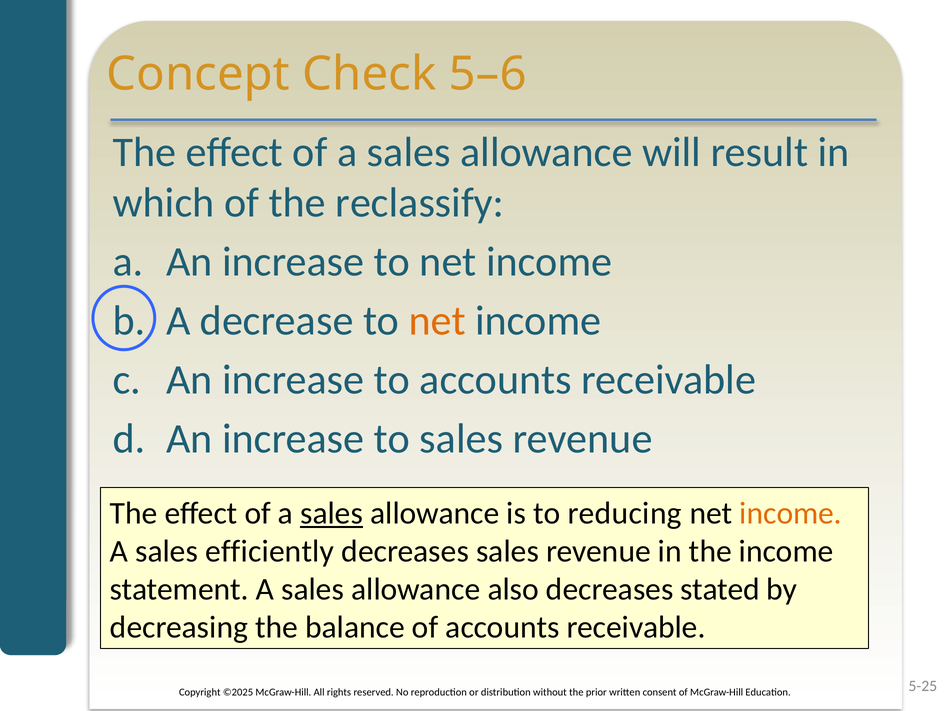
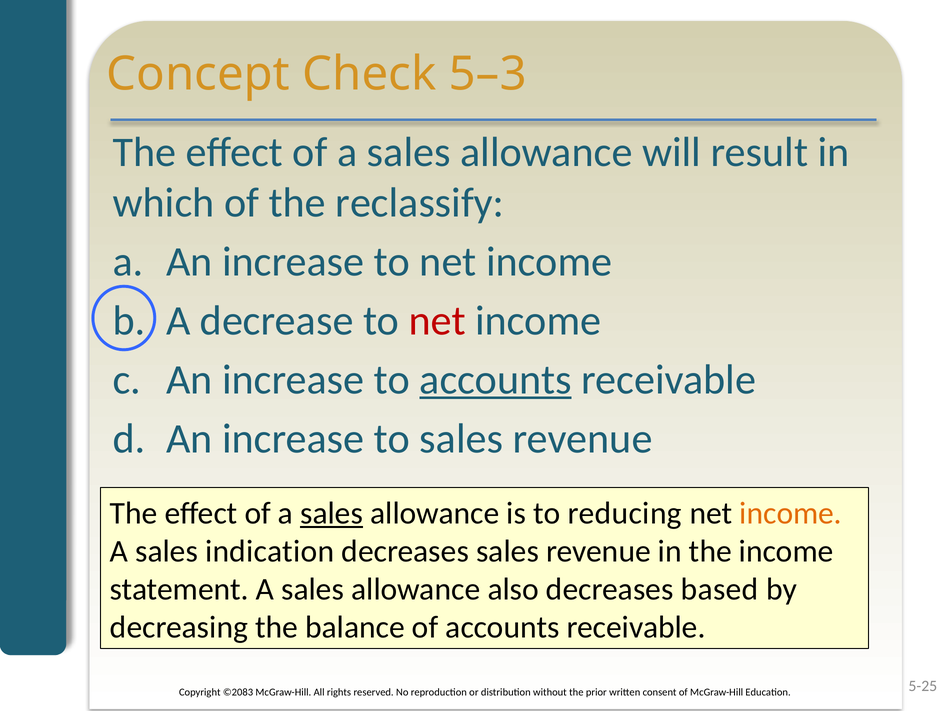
5–6: 5–6 -> 5–3
net at (437, 321) colour: orange -> red
accounts at (496, 380) underline: none -> present
efficiently: efficiently -> indication
stated: stated -> based
©2025: ©2025 -> ©2083
